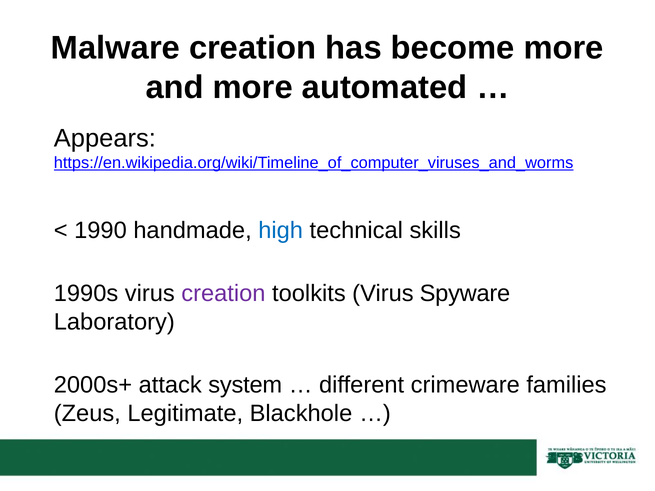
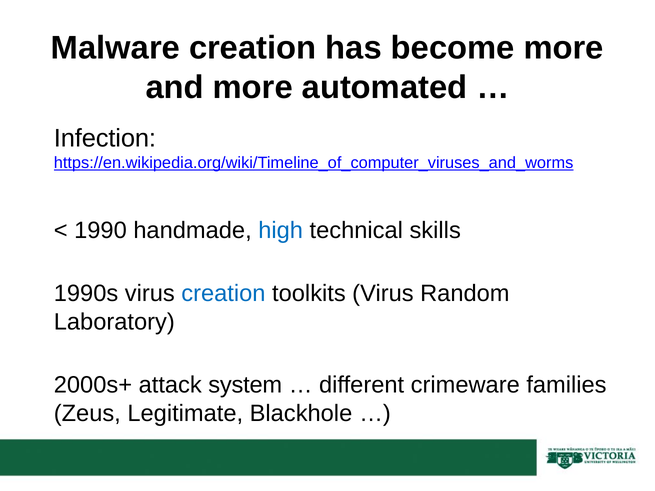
Appears: Appears -> Infection
creation at (223, 294) colour: purple -> blue
Spyware: Spyware -> Random
